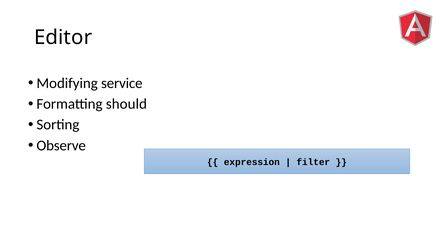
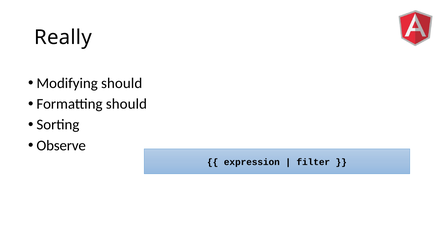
Editor: Editor -> Really
Modifying service: service -> should
